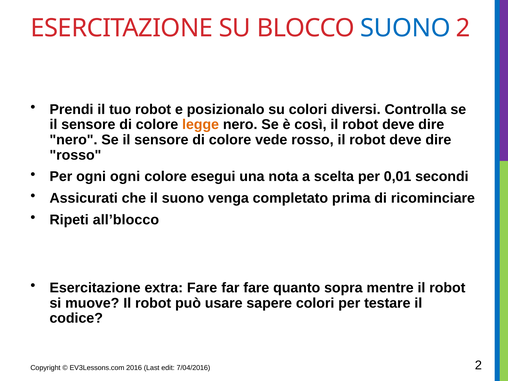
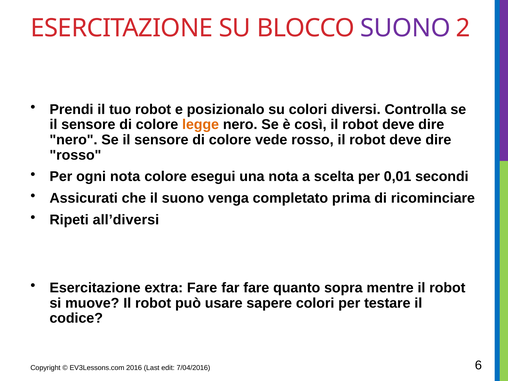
SUONO at (405, 28) colour: blue -> purple
ogni ogni: ogni -> nota
all’blocco: all’blocco -> all’diversi
7/04/2016 2: 2 -> 6
